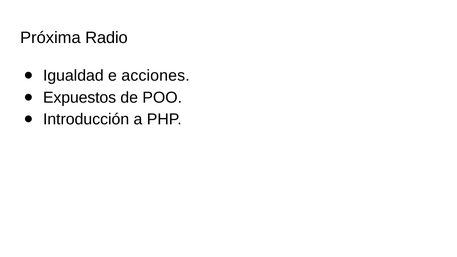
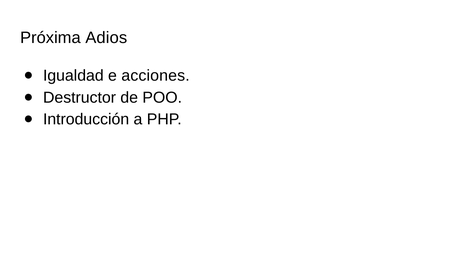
Radio: Radio -> Adios
Expuestos: Expuestos -> Destructor
